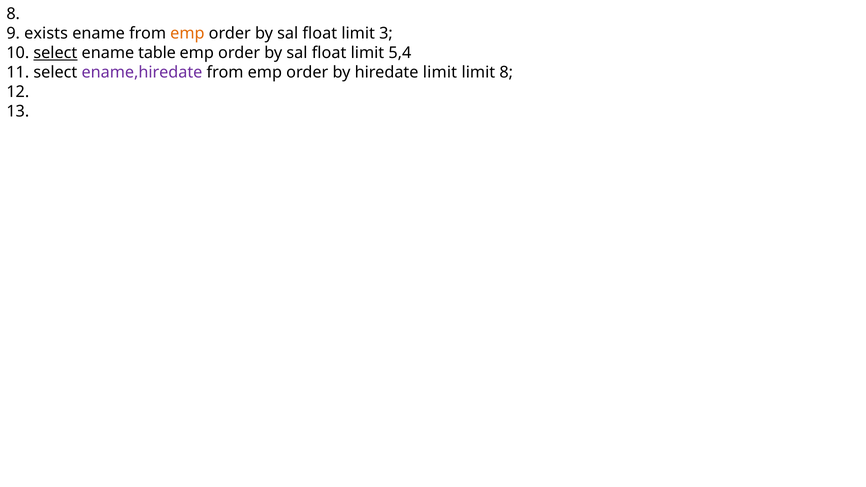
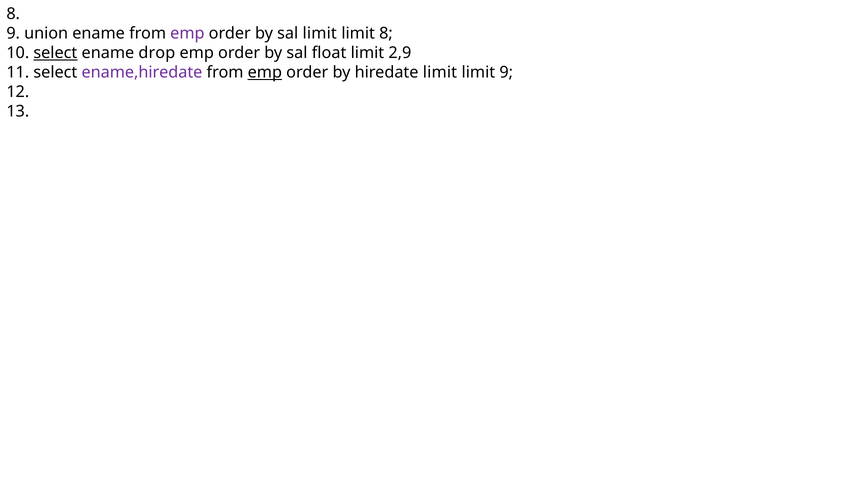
exists: exists -> union
emp at (187, 34) colour: orange -> purple
float at (320, 34): float -> limit
limit 3: 3 -> 8
table: table -> drop
5,4: 5,4 -> 2,9
emp at (265, 73) underline: none -> present
limit 8: 8 -> 9
